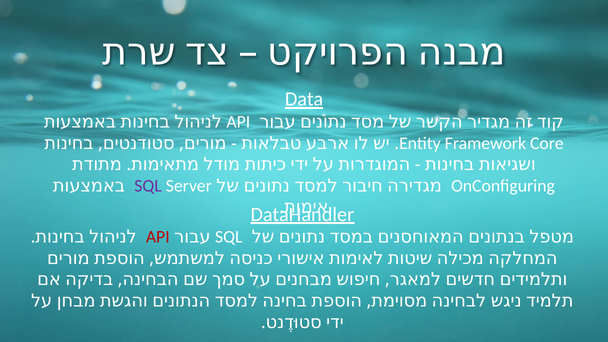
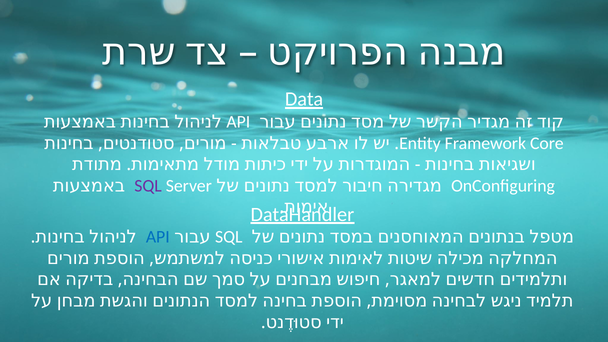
API at (158, 237) colour: red -> blue
